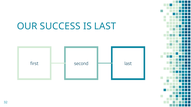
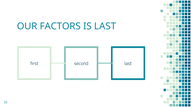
SUCCESS: SUCCESS -> FACTORS
